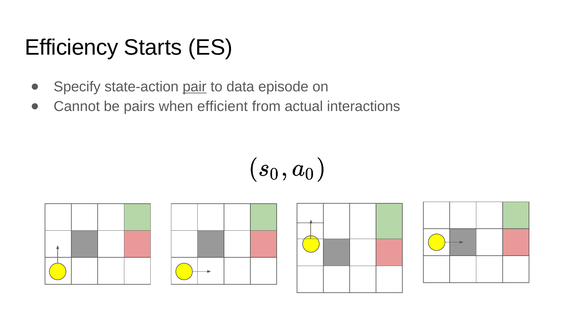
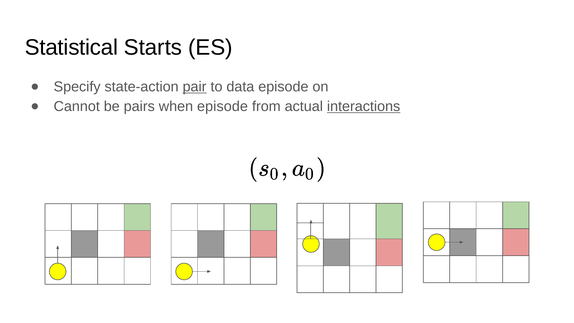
Efficiency: Efficiency -> Statistical
when efficient: efficient -> episode
interactions underline: none -> present
